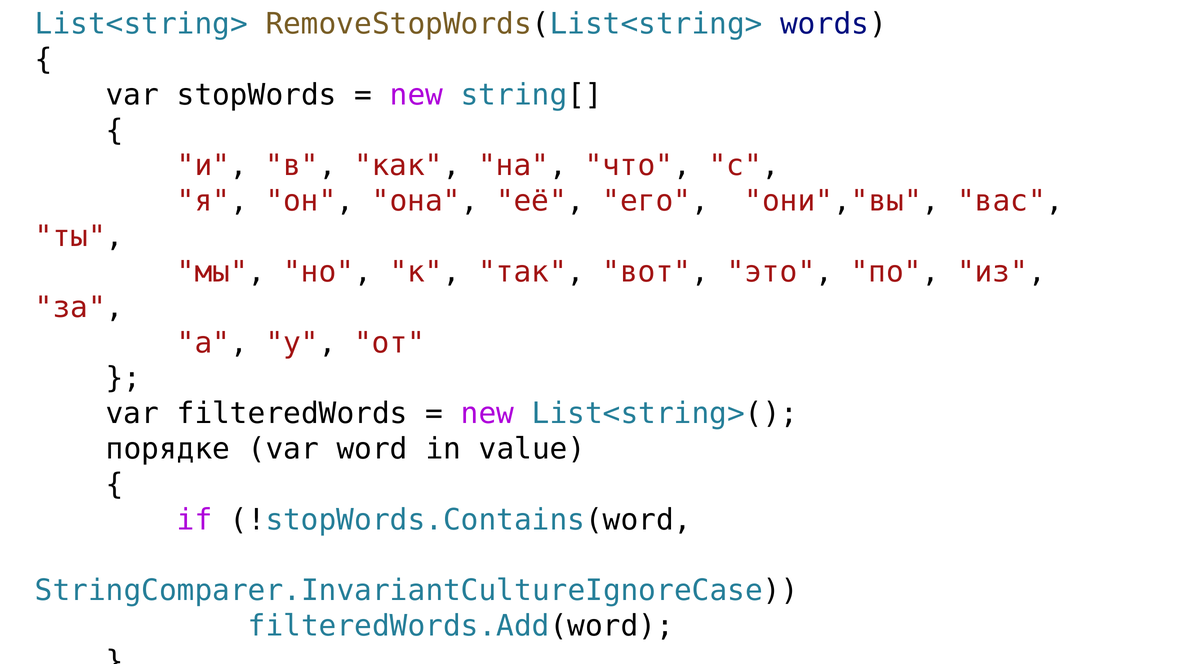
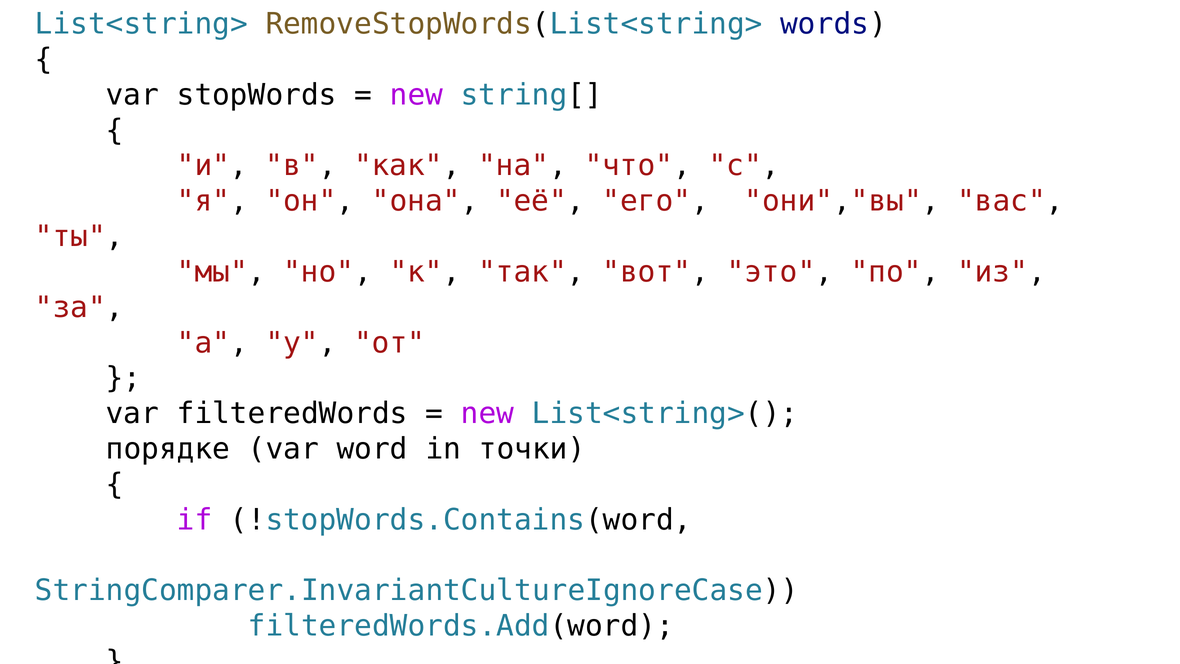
value: value -> точки
